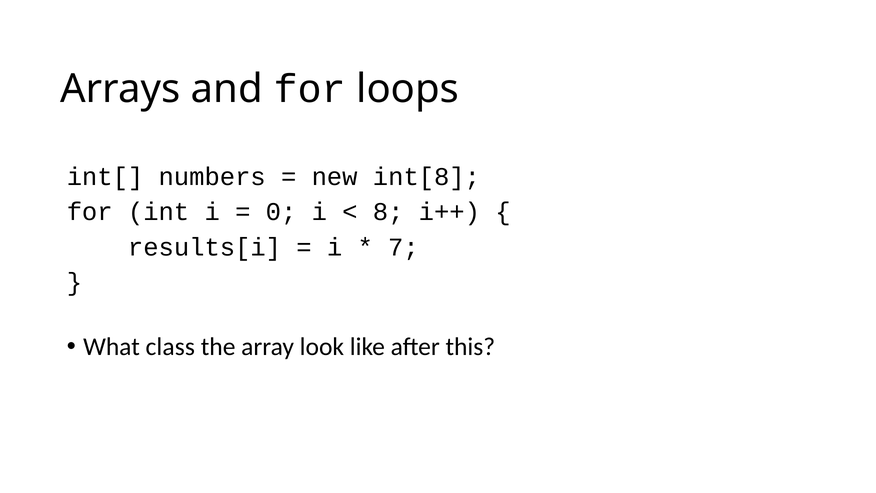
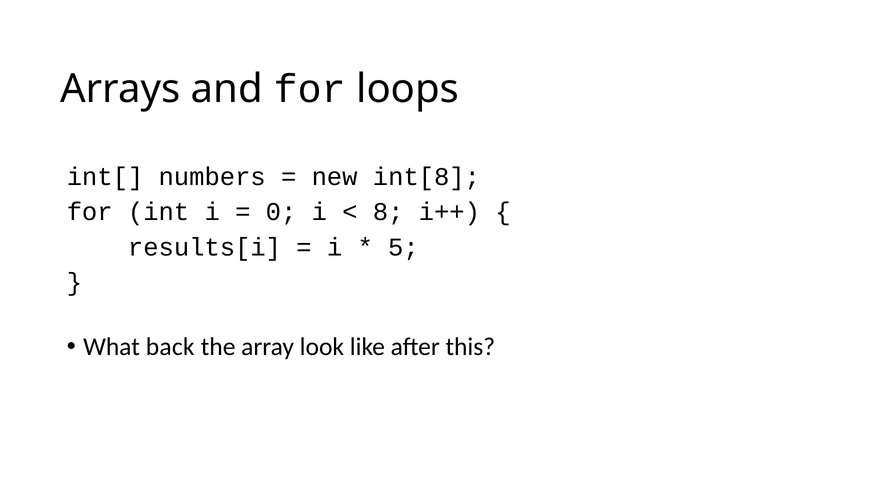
7: 7 -> 5
class: class -> back
